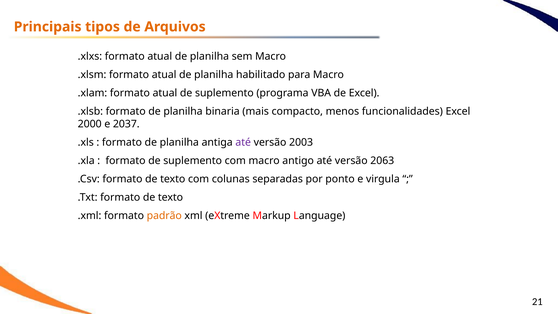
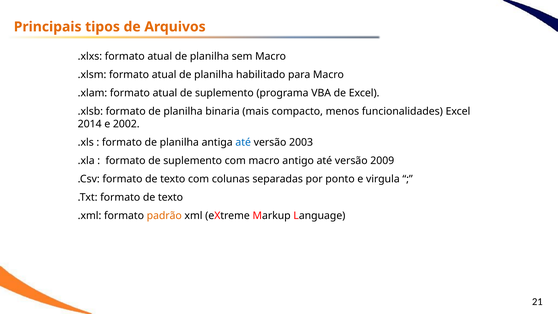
2000: 2000 -> 2014
2037: 2037 -> 2002
até at (243, 142) colour: purple -> blue
2063: 2063 -> 2009
